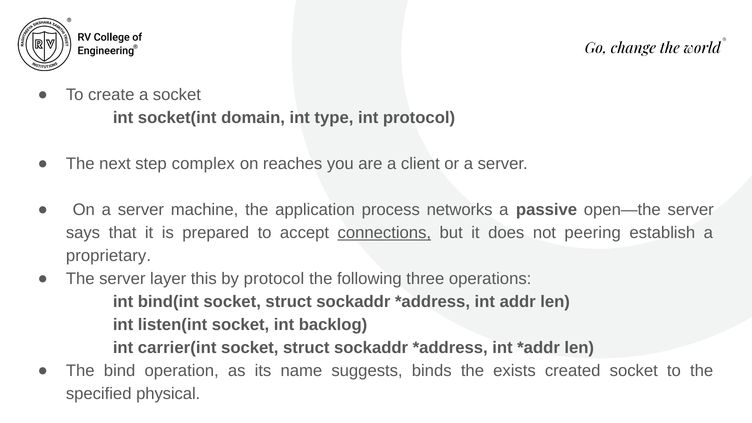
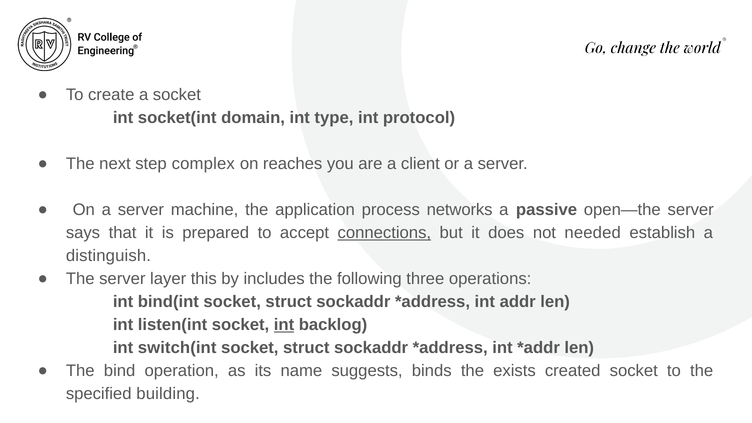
peering: peering -> needed
proprietary: proprietary -> distinguish
by protocol: protocol -> includes
int at (284, 325) underline: none -> present
carrier(int: carrier(int -> switch(int
physical: physical -> building
